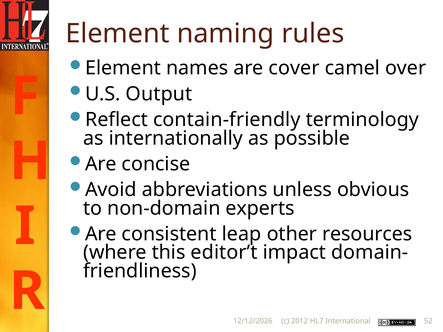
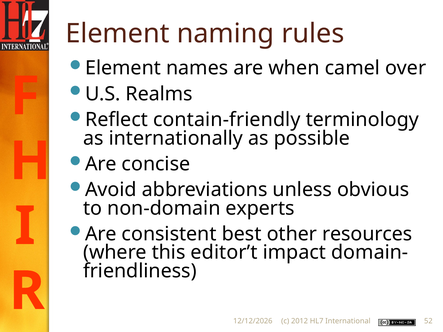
cover: cover -> when
Output: Output -> Realms
leap: leap -> best
